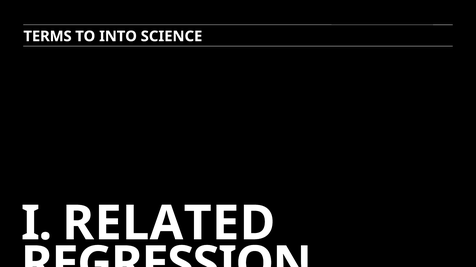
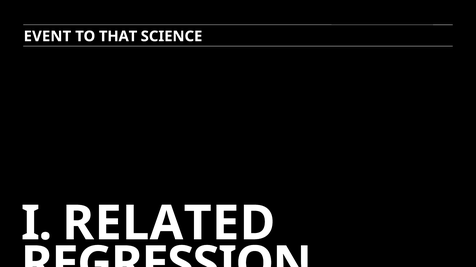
TERMS: TERMS -> EVENT
INTO: INTO -> THAT
